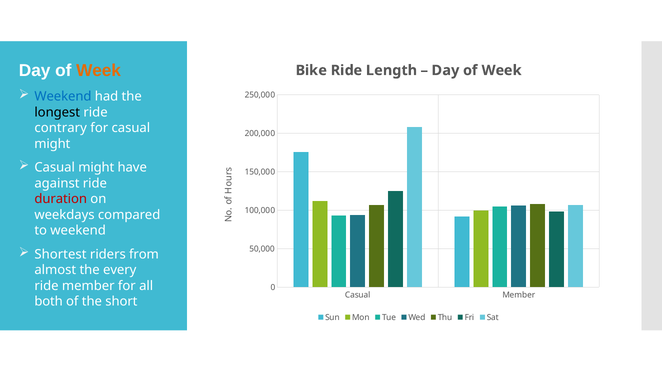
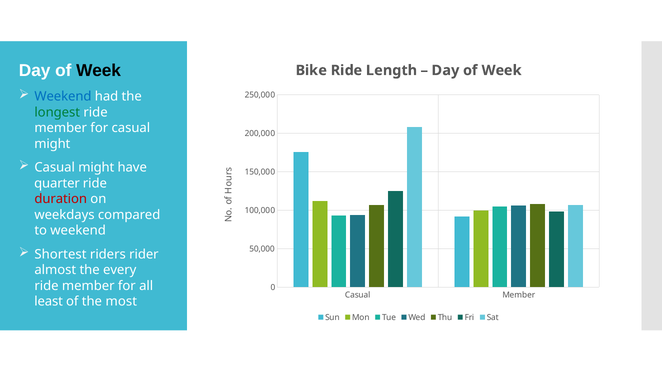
Week at (99, 71) colour: orange -> black
longest colour: black -> green
contrary at (61, 128): contrary -> member
against: against -> quarter
from: from -> rider
both: both -> least
short: short -> most
